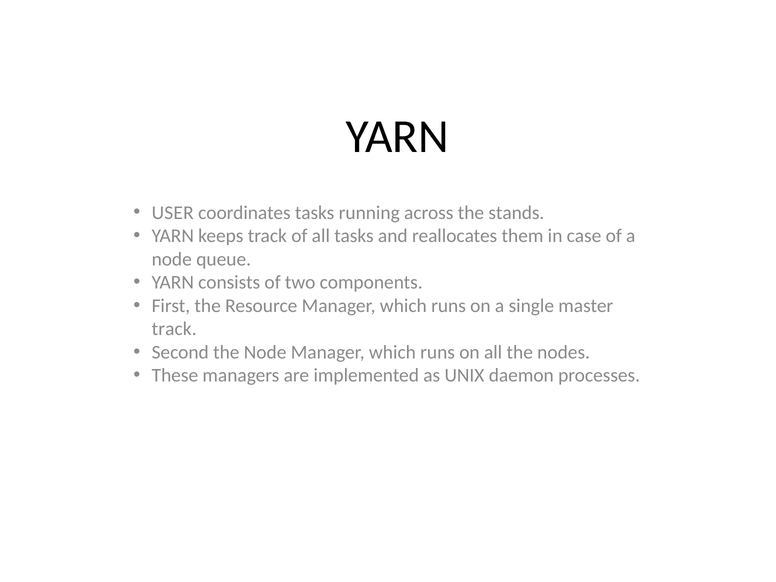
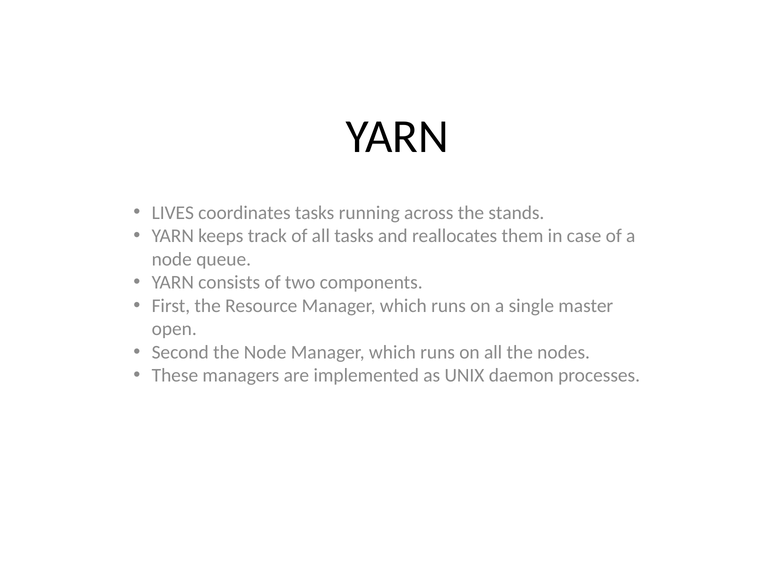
USER: USER -> LIVES
track at (174, 329): track -> open
